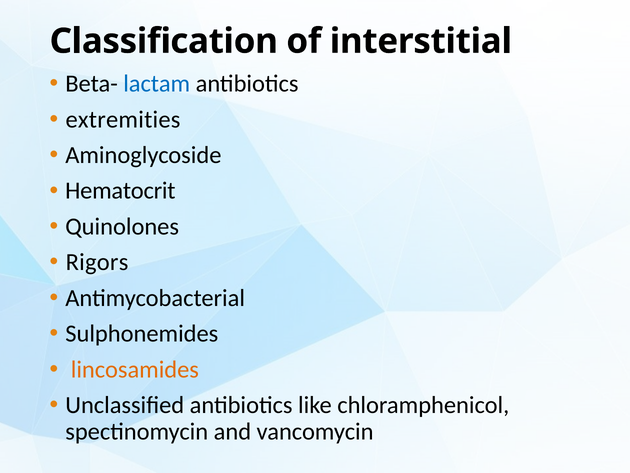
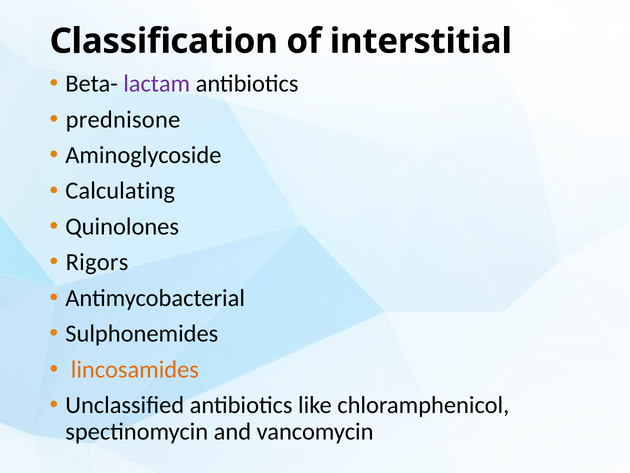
lactam colour: blue -> purple
extremities: extremities -> prednisone
Hematocrit: Hematocrit -> Calculating
